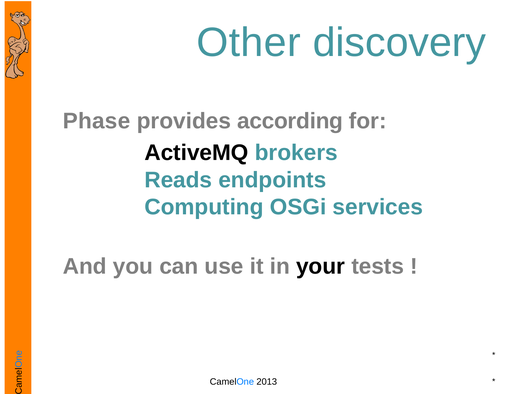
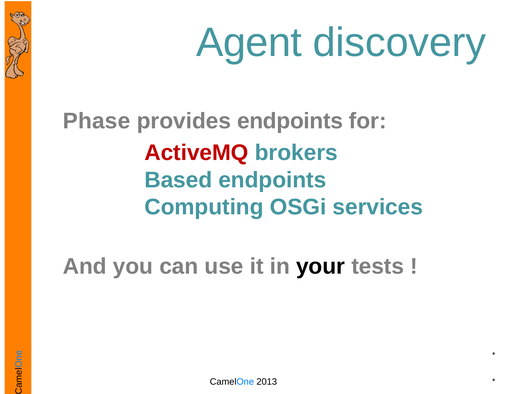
Other: Other -> Agent
provides according: according -> endpoints
ActiveMQ colour: black -> red
Reads: Reads -> Based
